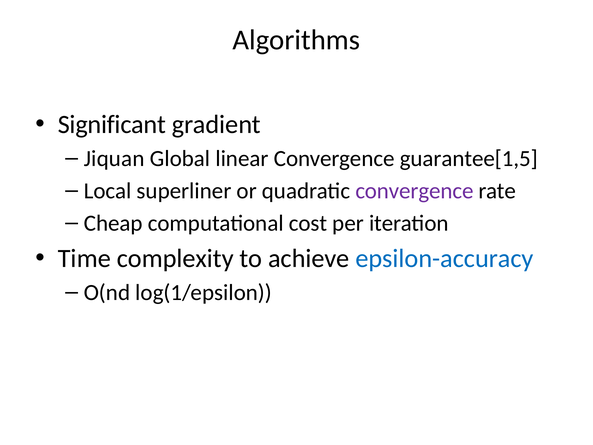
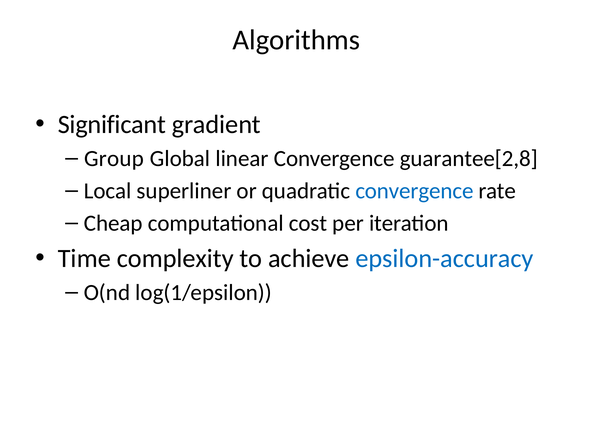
Jiquan: Jiquan -> Group
guarantee[1,5: guarantee[1,5 -> guarantee[2,8
convergence at (414, 191) colour: purple -> blue
